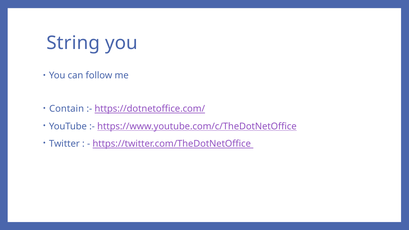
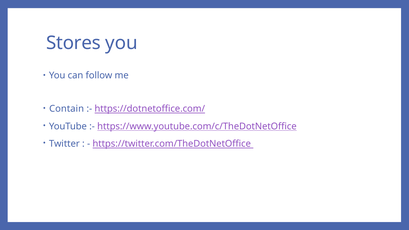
String: String -> Stores
